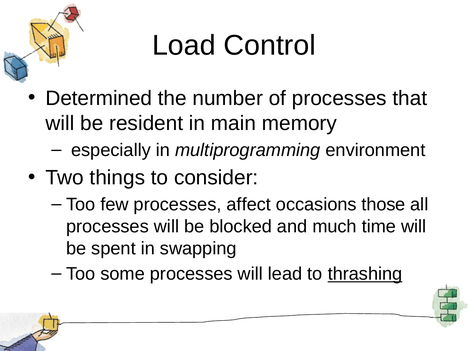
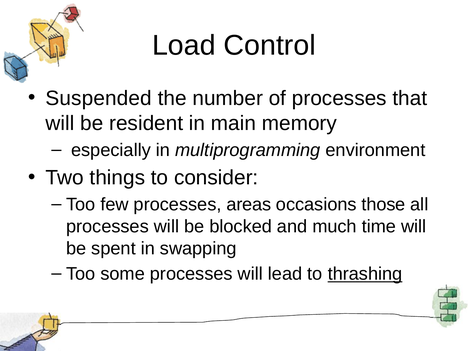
Determined: Determined -> Suspended
affect: affect -> areas
